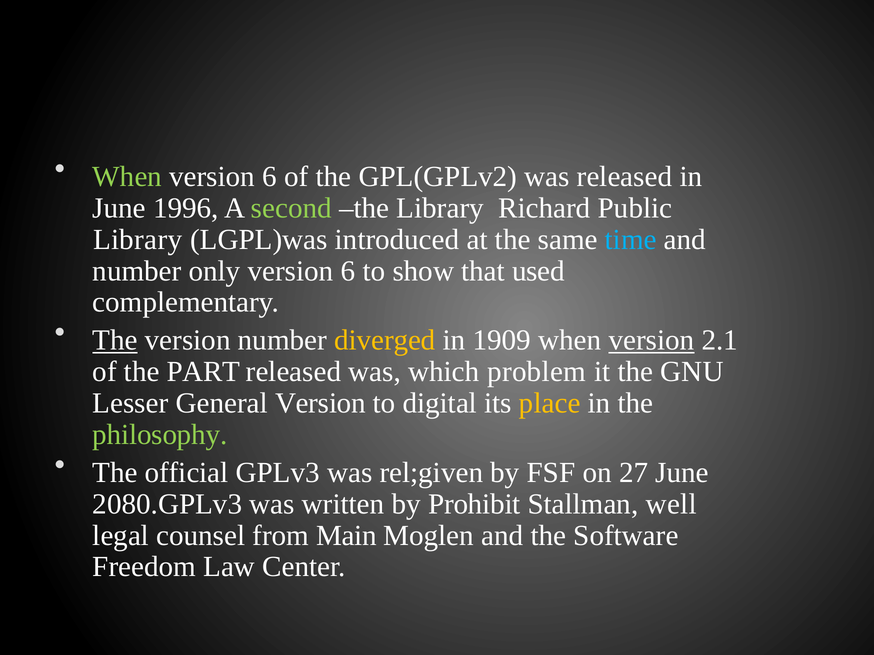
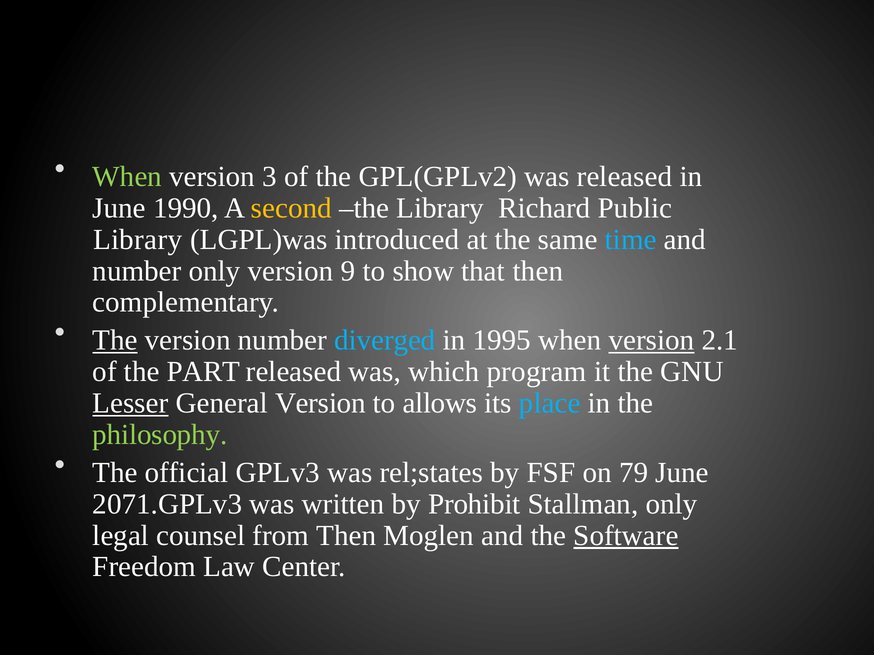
6 at (270, 177): 6 -> 3
1996: 1996 -> 1990
second colour: light green -> yellow
6 at (348, 271): 6 -> 9
that used: used -> then
diverged colour: yellow -> light blue
1909: 1909 -> 1995
problem: problem -> program
Lesser underline: none -> present
digital: digital -> allows
place colour: yellow -> light blue
rel;given: rel;given -> rel;states
27: 27 -> 79
2080.GPLv3: 2080.GPLv3 -> 2071.GPLv3
Stallman well: well -> only
from Main: Main -> Then
Software underline: none -> present
